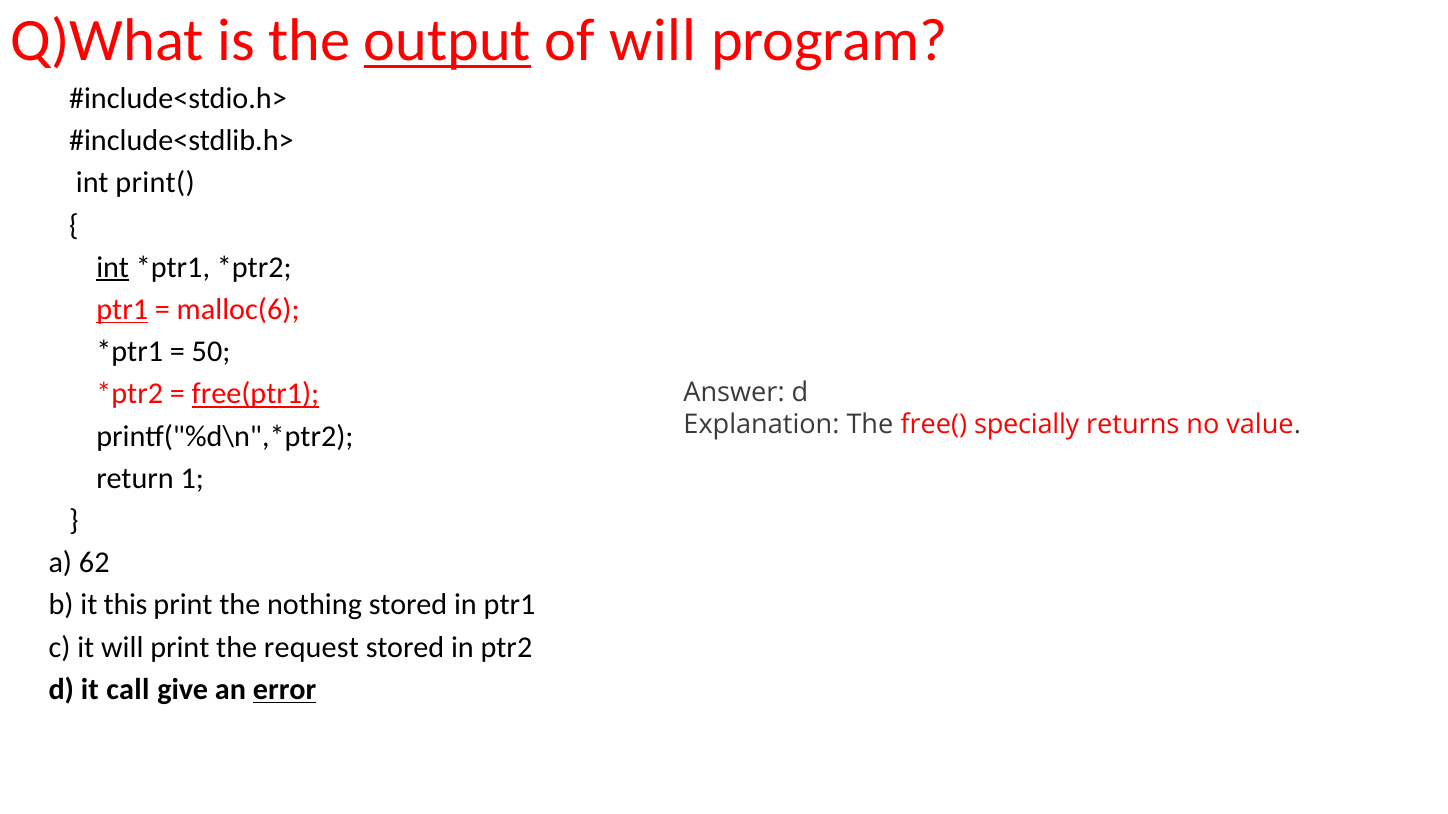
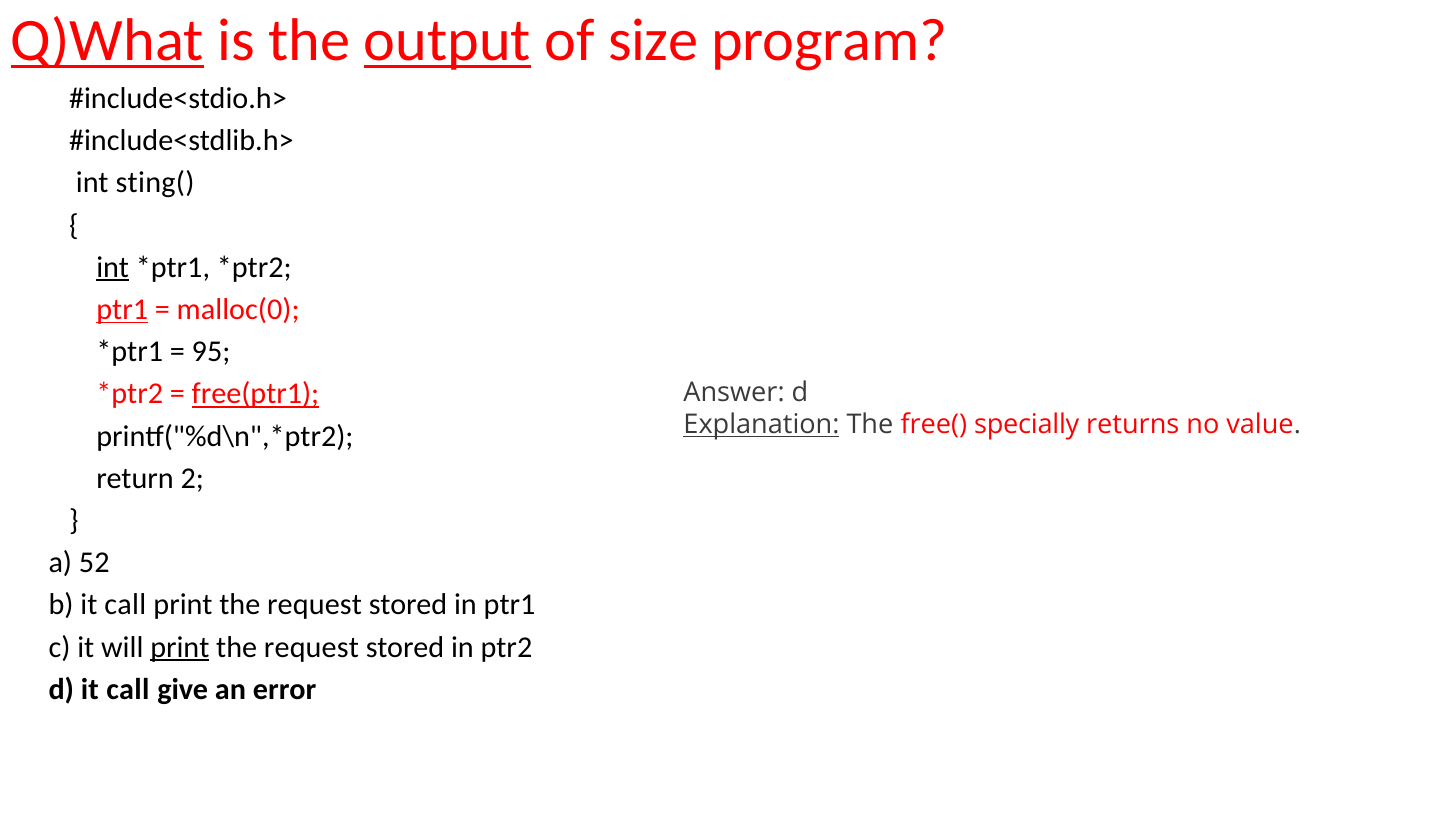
Q)What underline: none -> present
of will: will -> size
print(: print( -> sting(
malloc(6: malloc(6 -> malloc(0
50: 50 -> 95
Explanation underline: none -> present
1: 1 -> 2
62: 62 -> 52
b it this: this -> call
nothing at (315, 605): nothing -> request
print at (180, 648) underline: none -> present
error underline: present -> none
